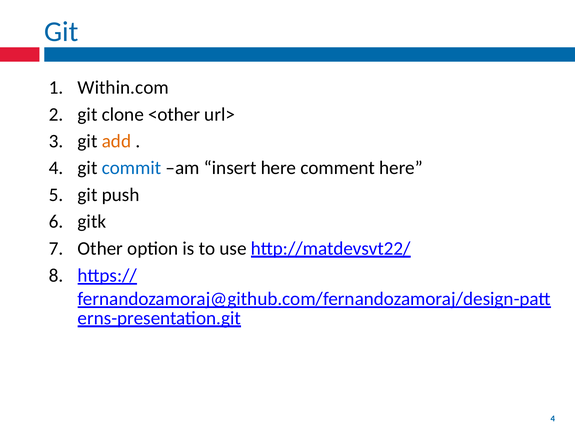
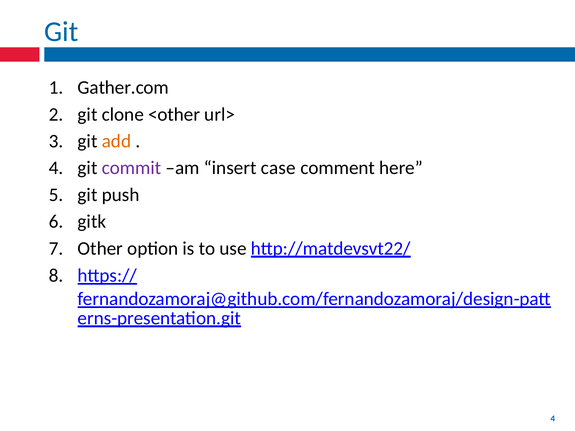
Within.com: Within.com -> Gather.com
commit colour: blue -> purple
insert here: here -> case
